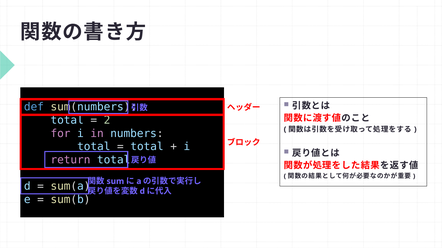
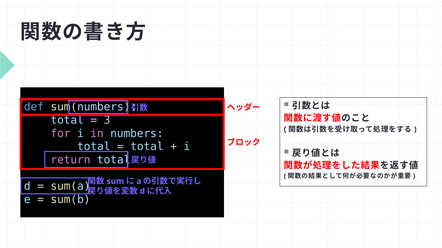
2: 2 -> 3
